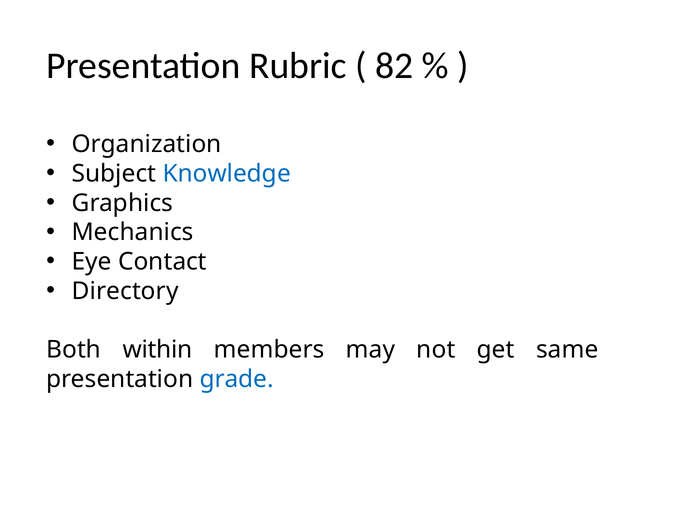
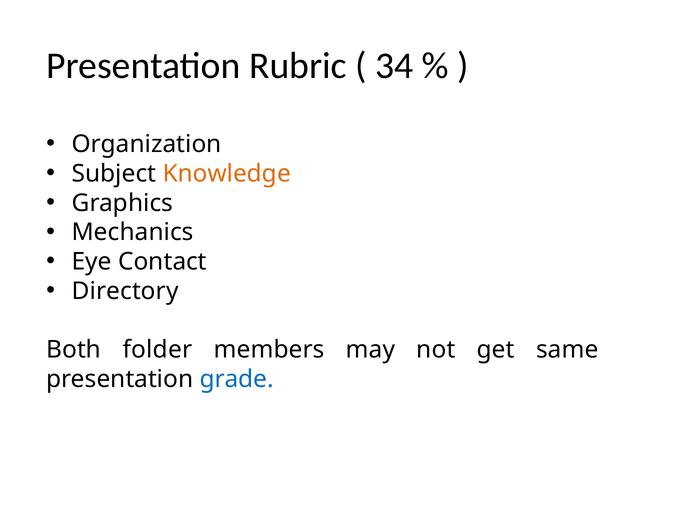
82: 82 -> 34
Knowledge colour: blue -> orange
within: within -> folder
